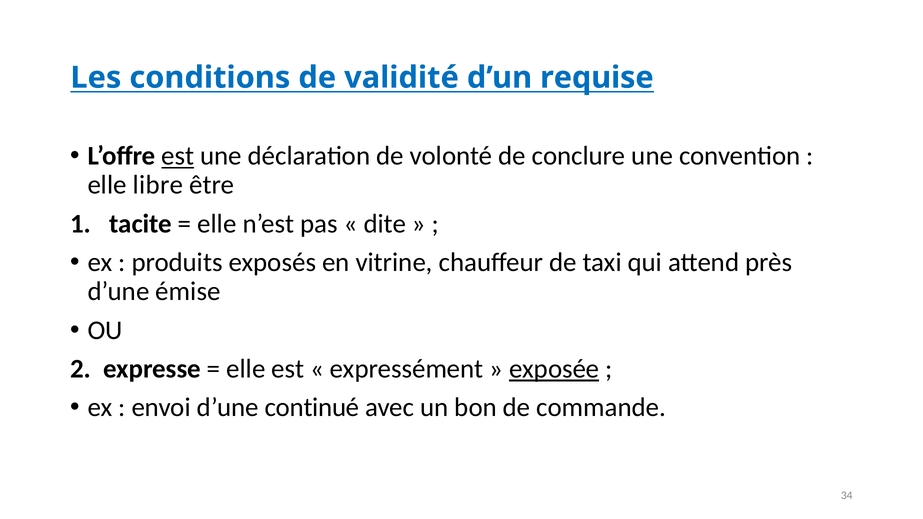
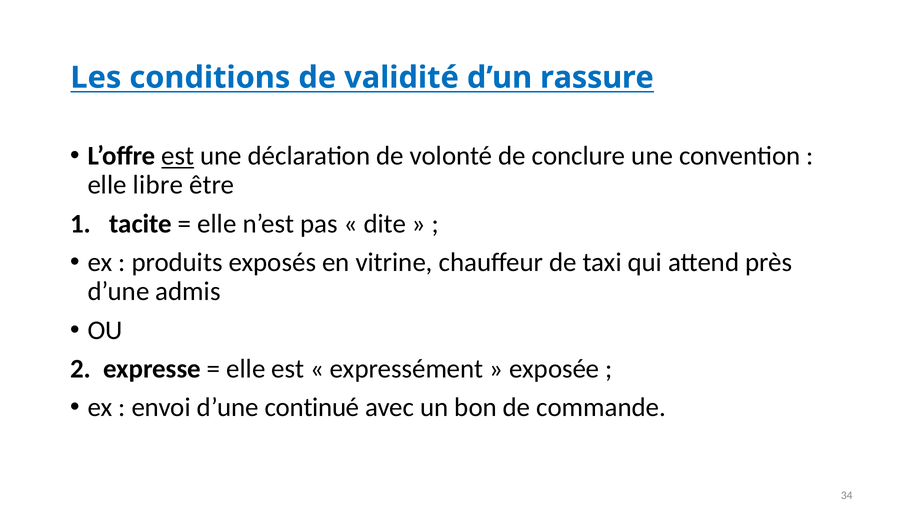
requise: requise -> rassure
émise: émise -> admis
exposée underline: present -> none
